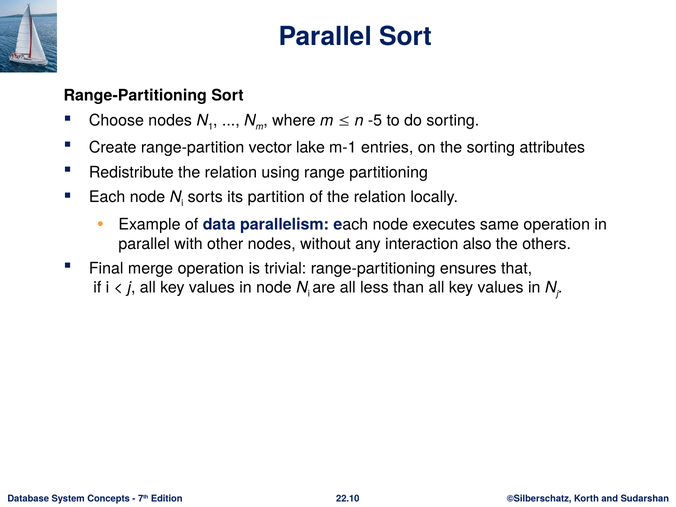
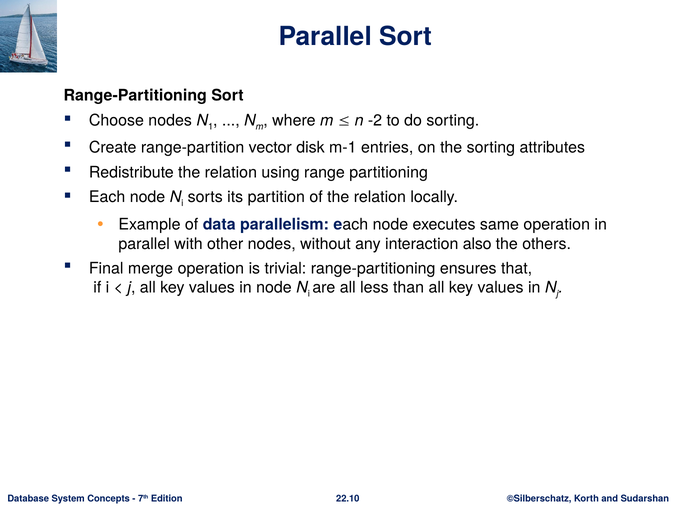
-5: -5 -> -2
lake: lake -> disk
